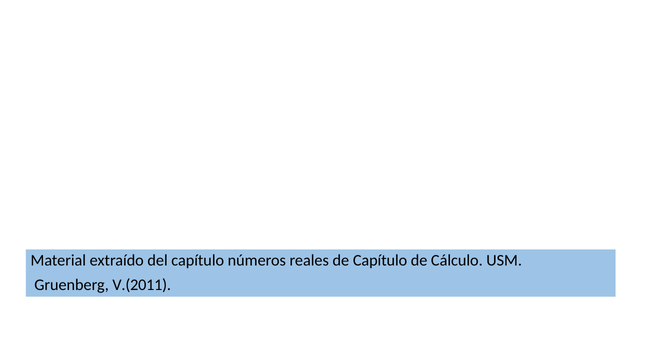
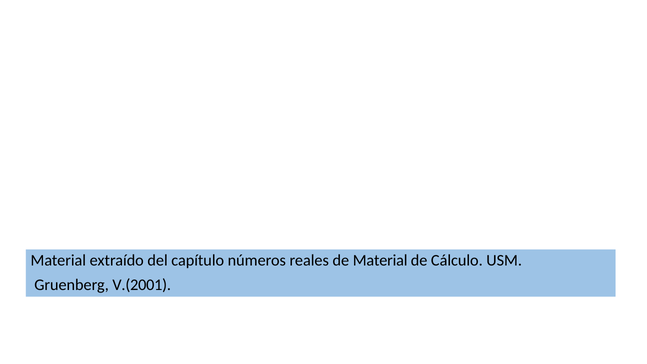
de Capítulo: Capítulo -> Material
V.(2011: V.(2011 -> V.(2001
